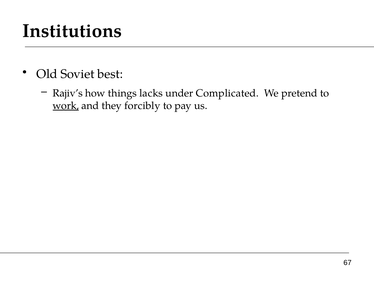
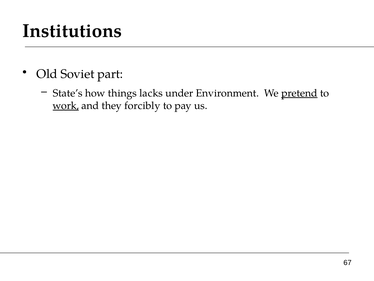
best: best -> part
Rajiv’s: Rajiv’s -> State’s
Complicated: Complicated -> Environment
pretend underline: none -> present
